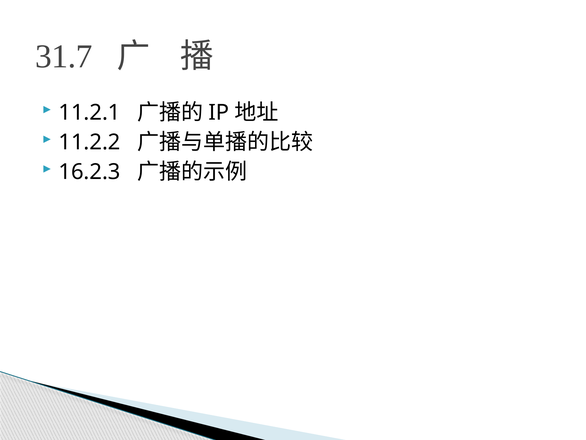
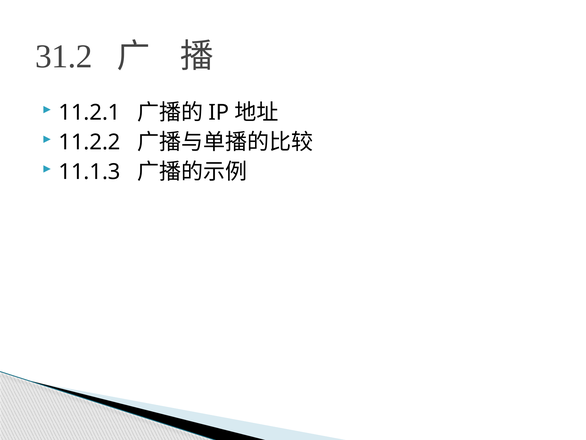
31.7: 31.7 -> 31.2
16.2.3: 16.2.3 -> 11.1.3
